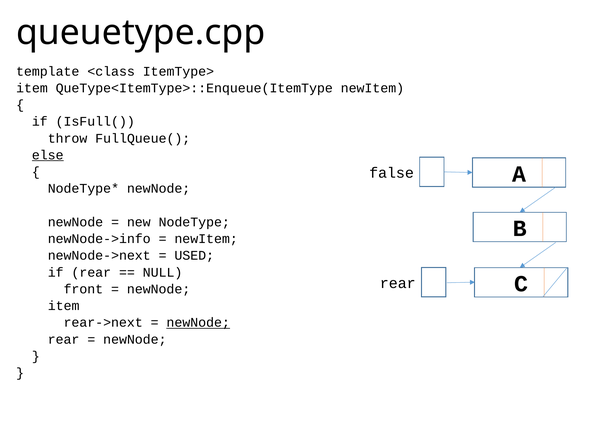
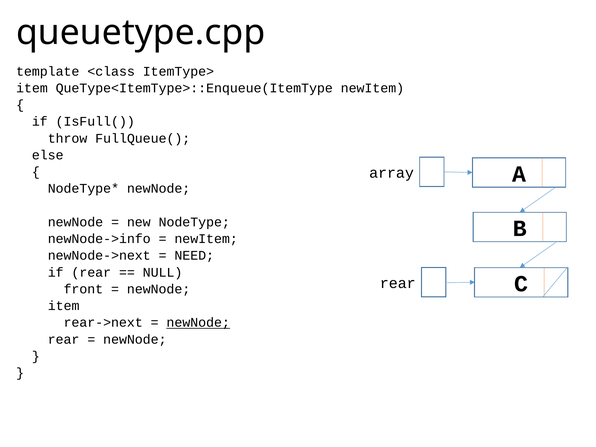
else underline: present -> none
false: false -> array
USED: USED -> NEED
